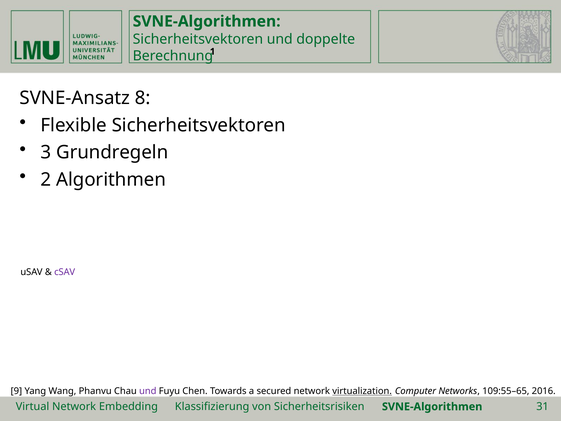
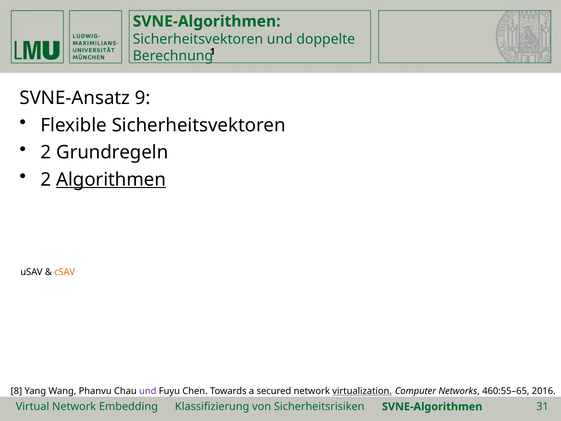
8: 8 -> 9
3 at (46, 152): 3 -> 2
Algorithmen underline: none -> present
cSAV colour: purple -> orange
9: 9 -> 8
109:55–65: 109:55–65 -> 460:55–65
